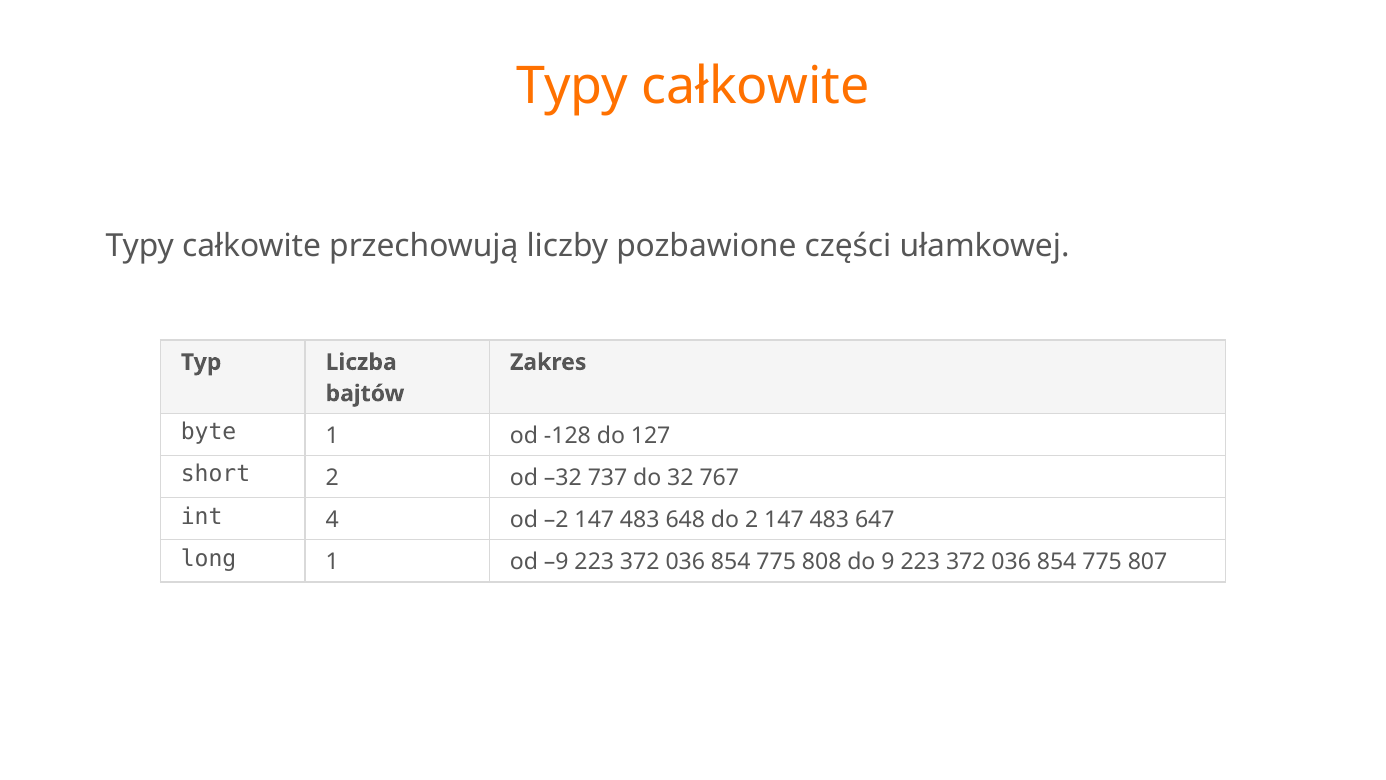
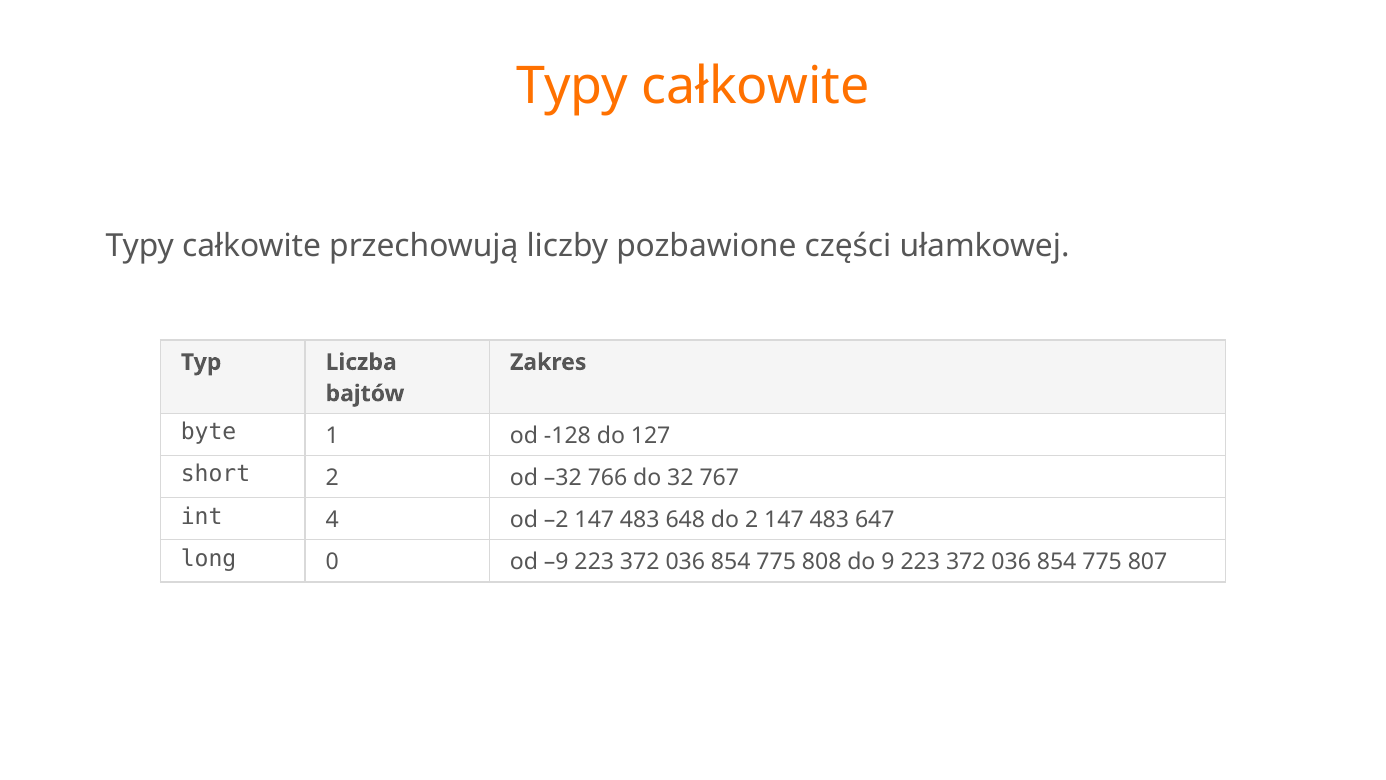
737: 737 -> 766
long 1: 1 -> 0
